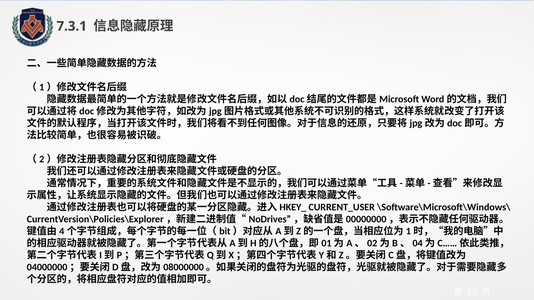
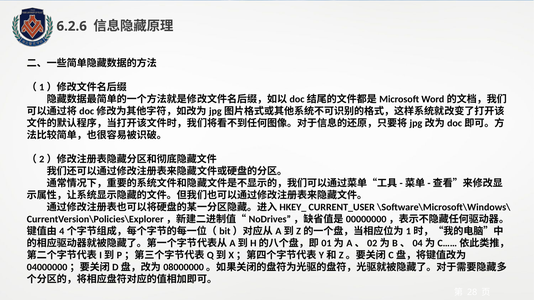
7.3.1: 7.3.1 -> 6.2.6
